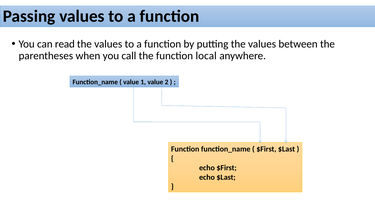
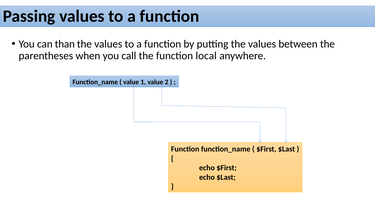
read: read -> than
